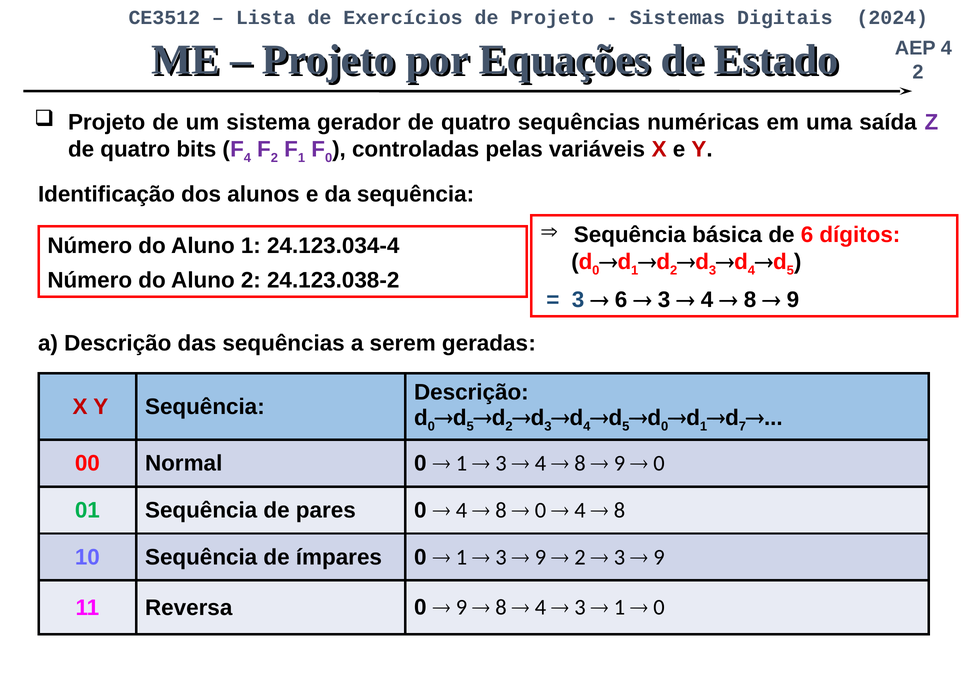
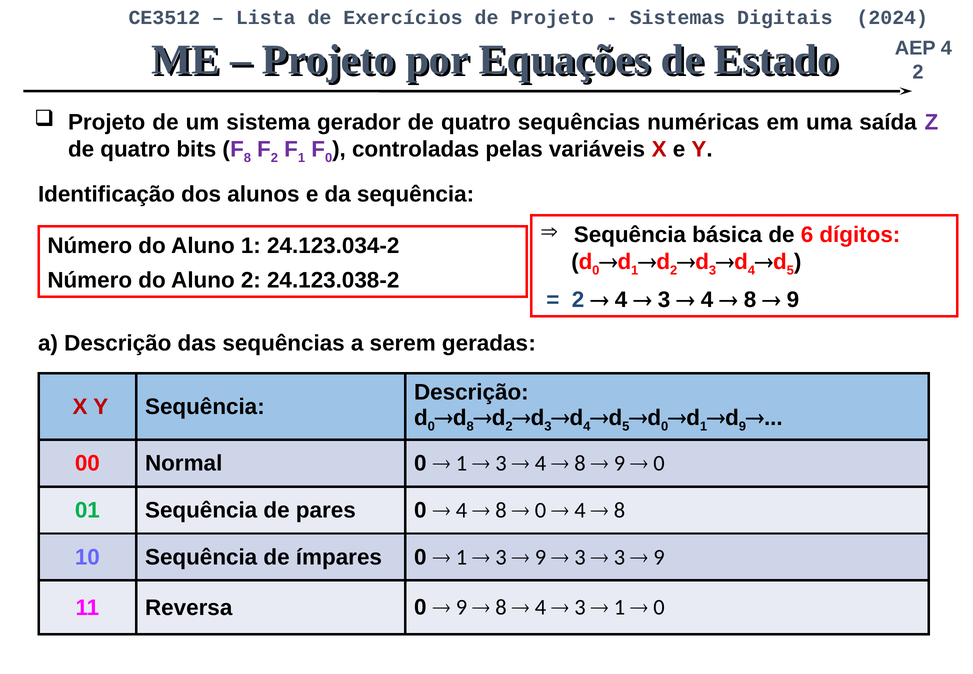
4 at (247, 158): 4 -> 8
24.123.034-4: 24.123.034-4 -> 24.123.034-2
3 at (578, 300): 3 -> 2
6 at (621, 300): 6 -> 4
5 at (470, 426): 5 -> 8
7 at (742, 426): 7 -> 9
2 at (580, 557): 2 -> 3
